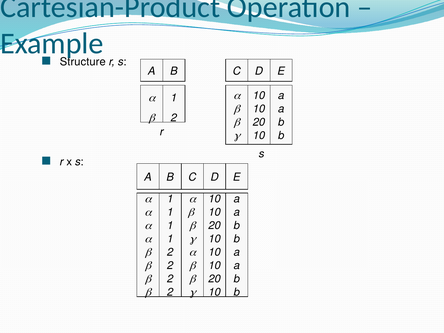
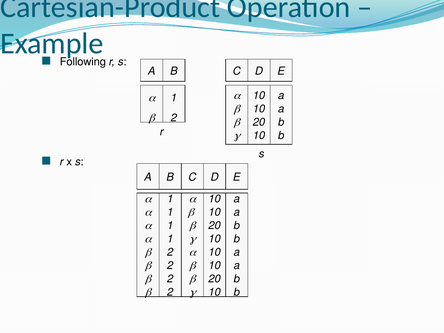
Structure: Structure -> Following
